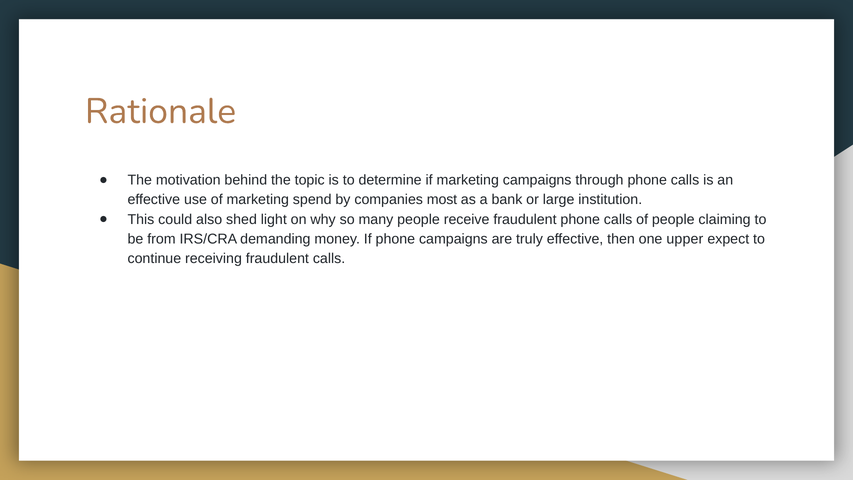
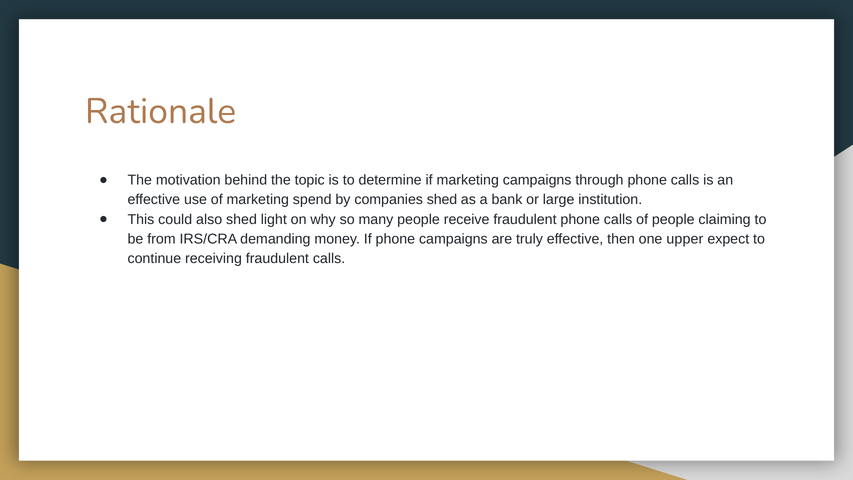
companies most: most -> shed
